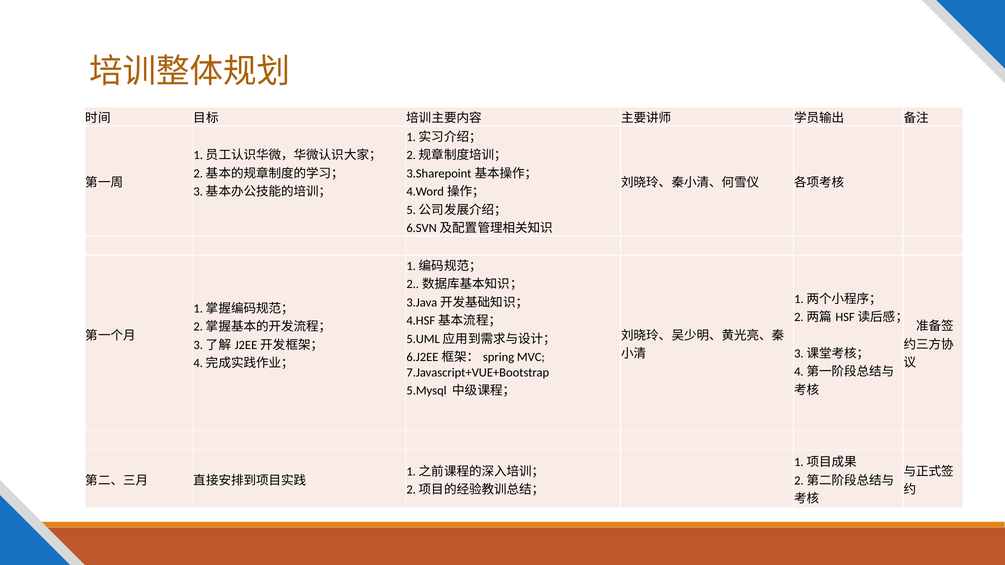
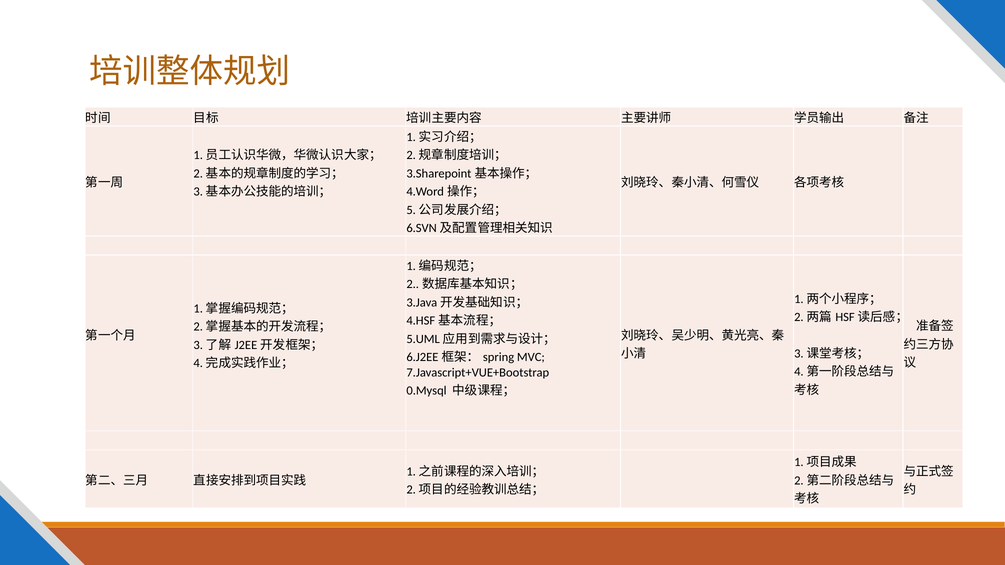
5.Mysql: 5.Mysql -> 0.Mysql
